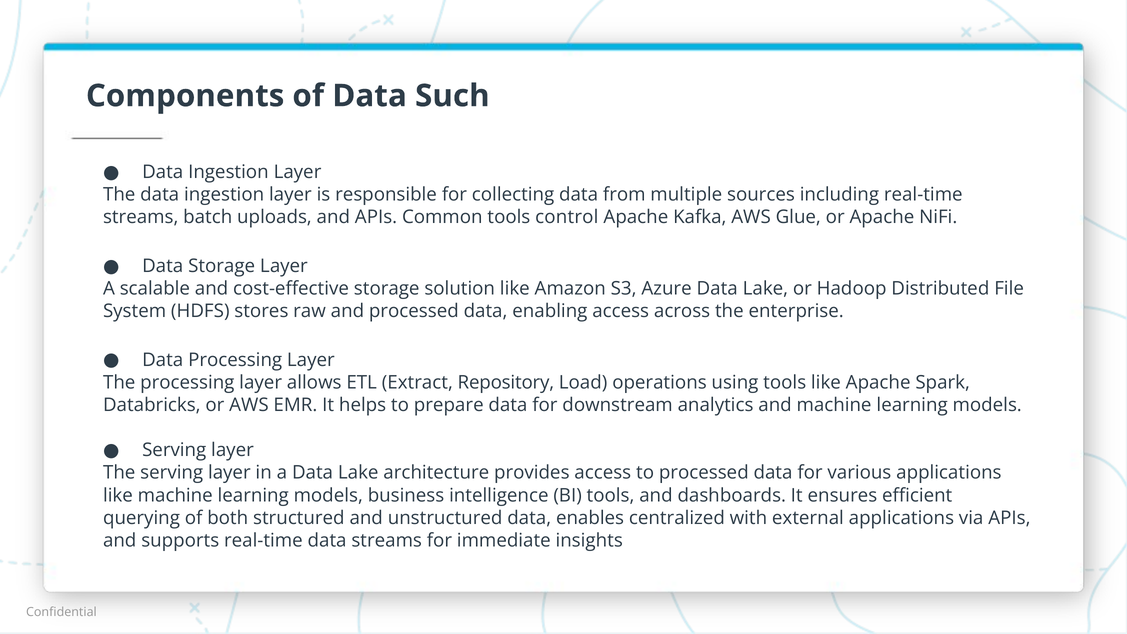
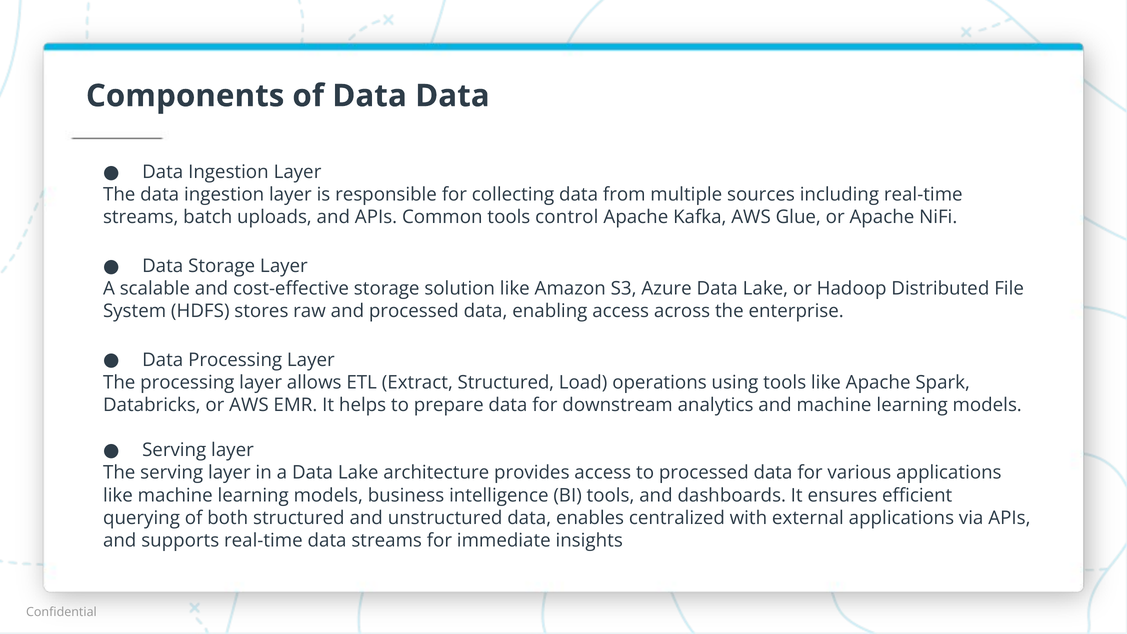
Data Such: Such -> Data
Extract Repository: Repository -> Structured
